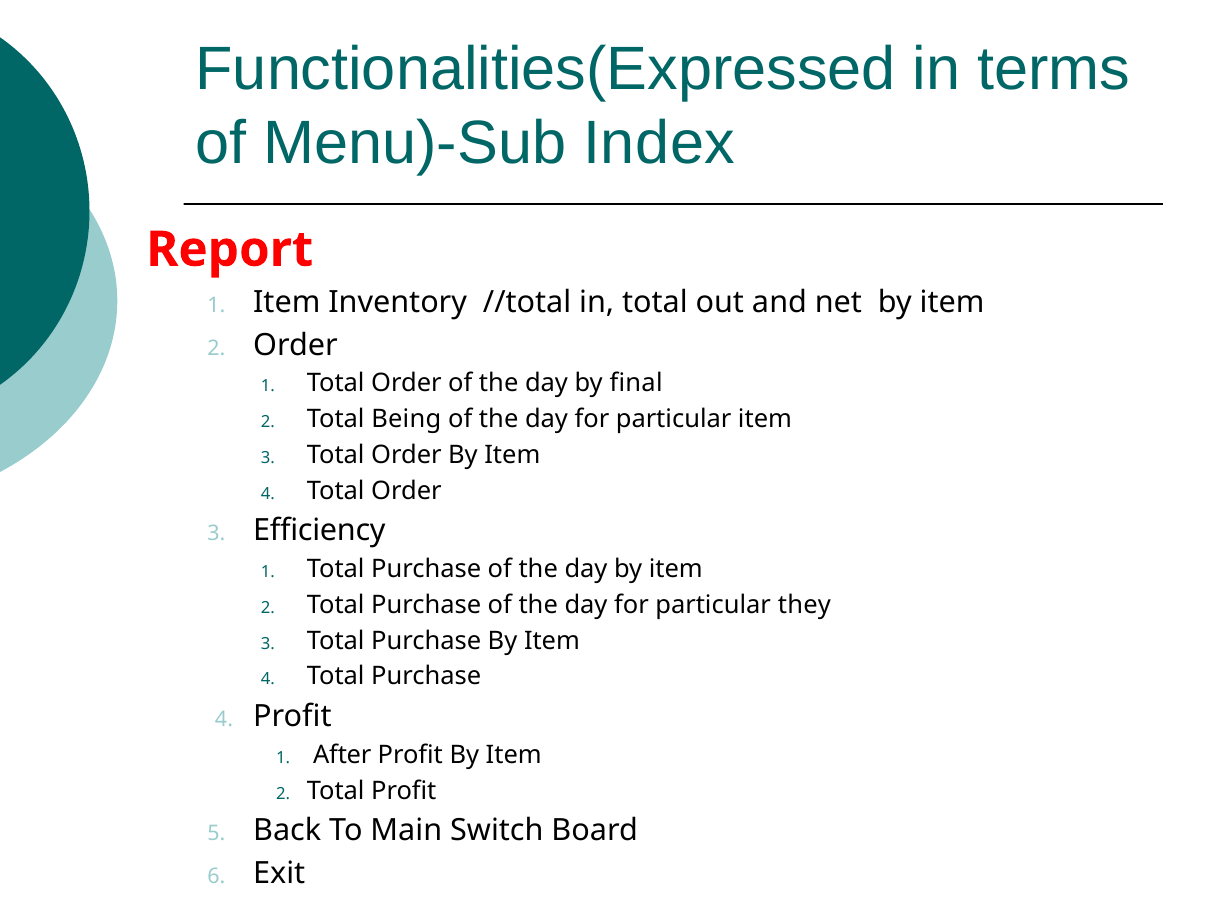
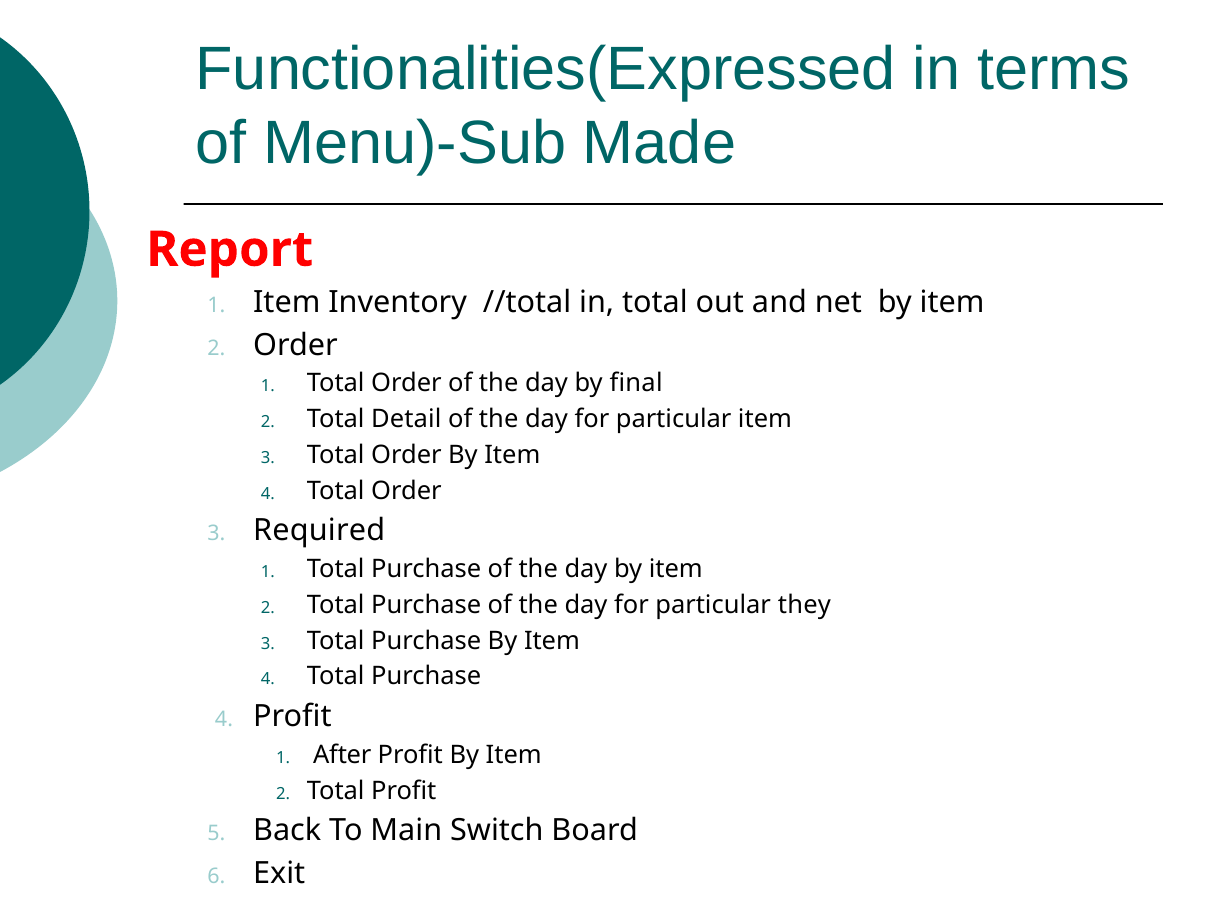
Index: Index -> Made
Being: Being -> Detail
Efficiency: Efficiency -> Required
